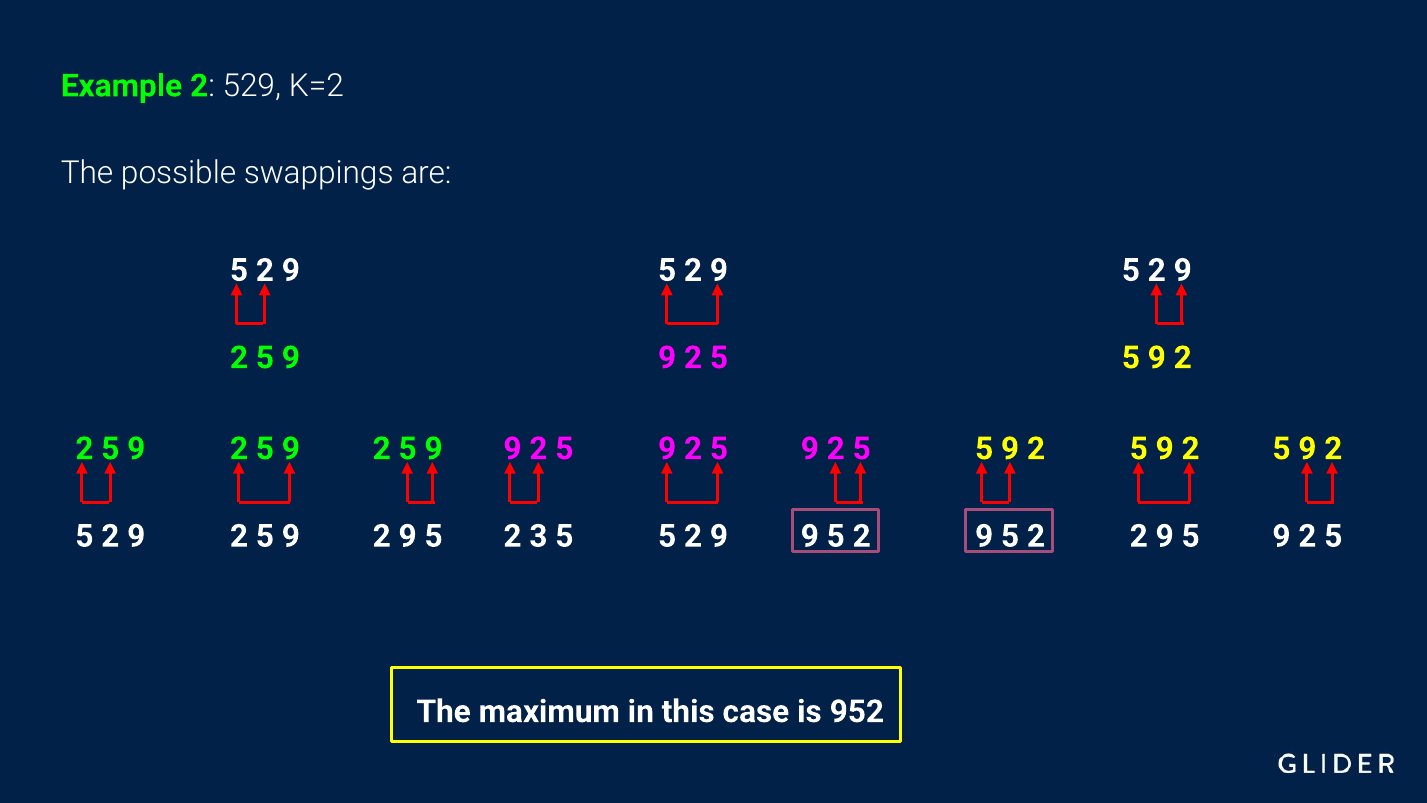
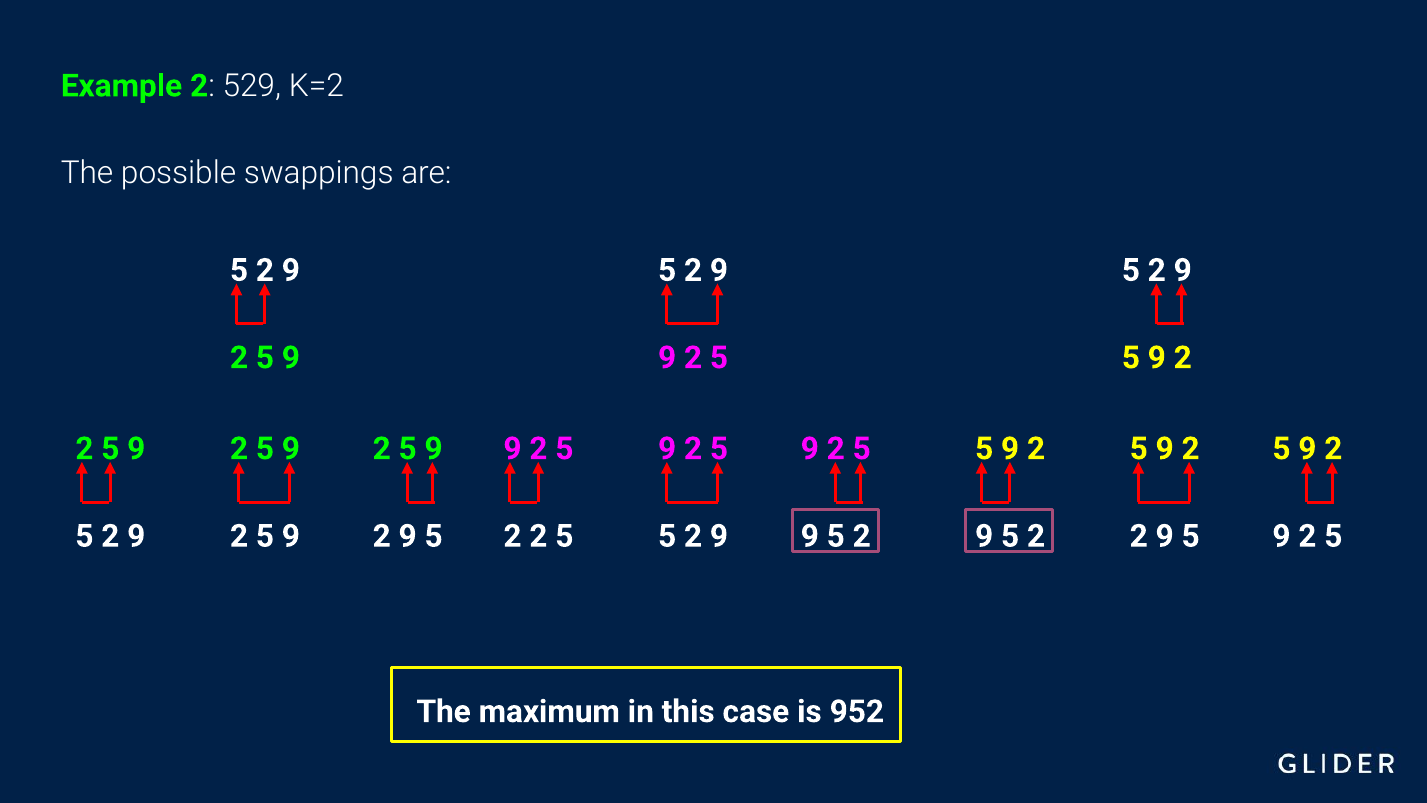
3 at (538, 536): 3 -> 2
